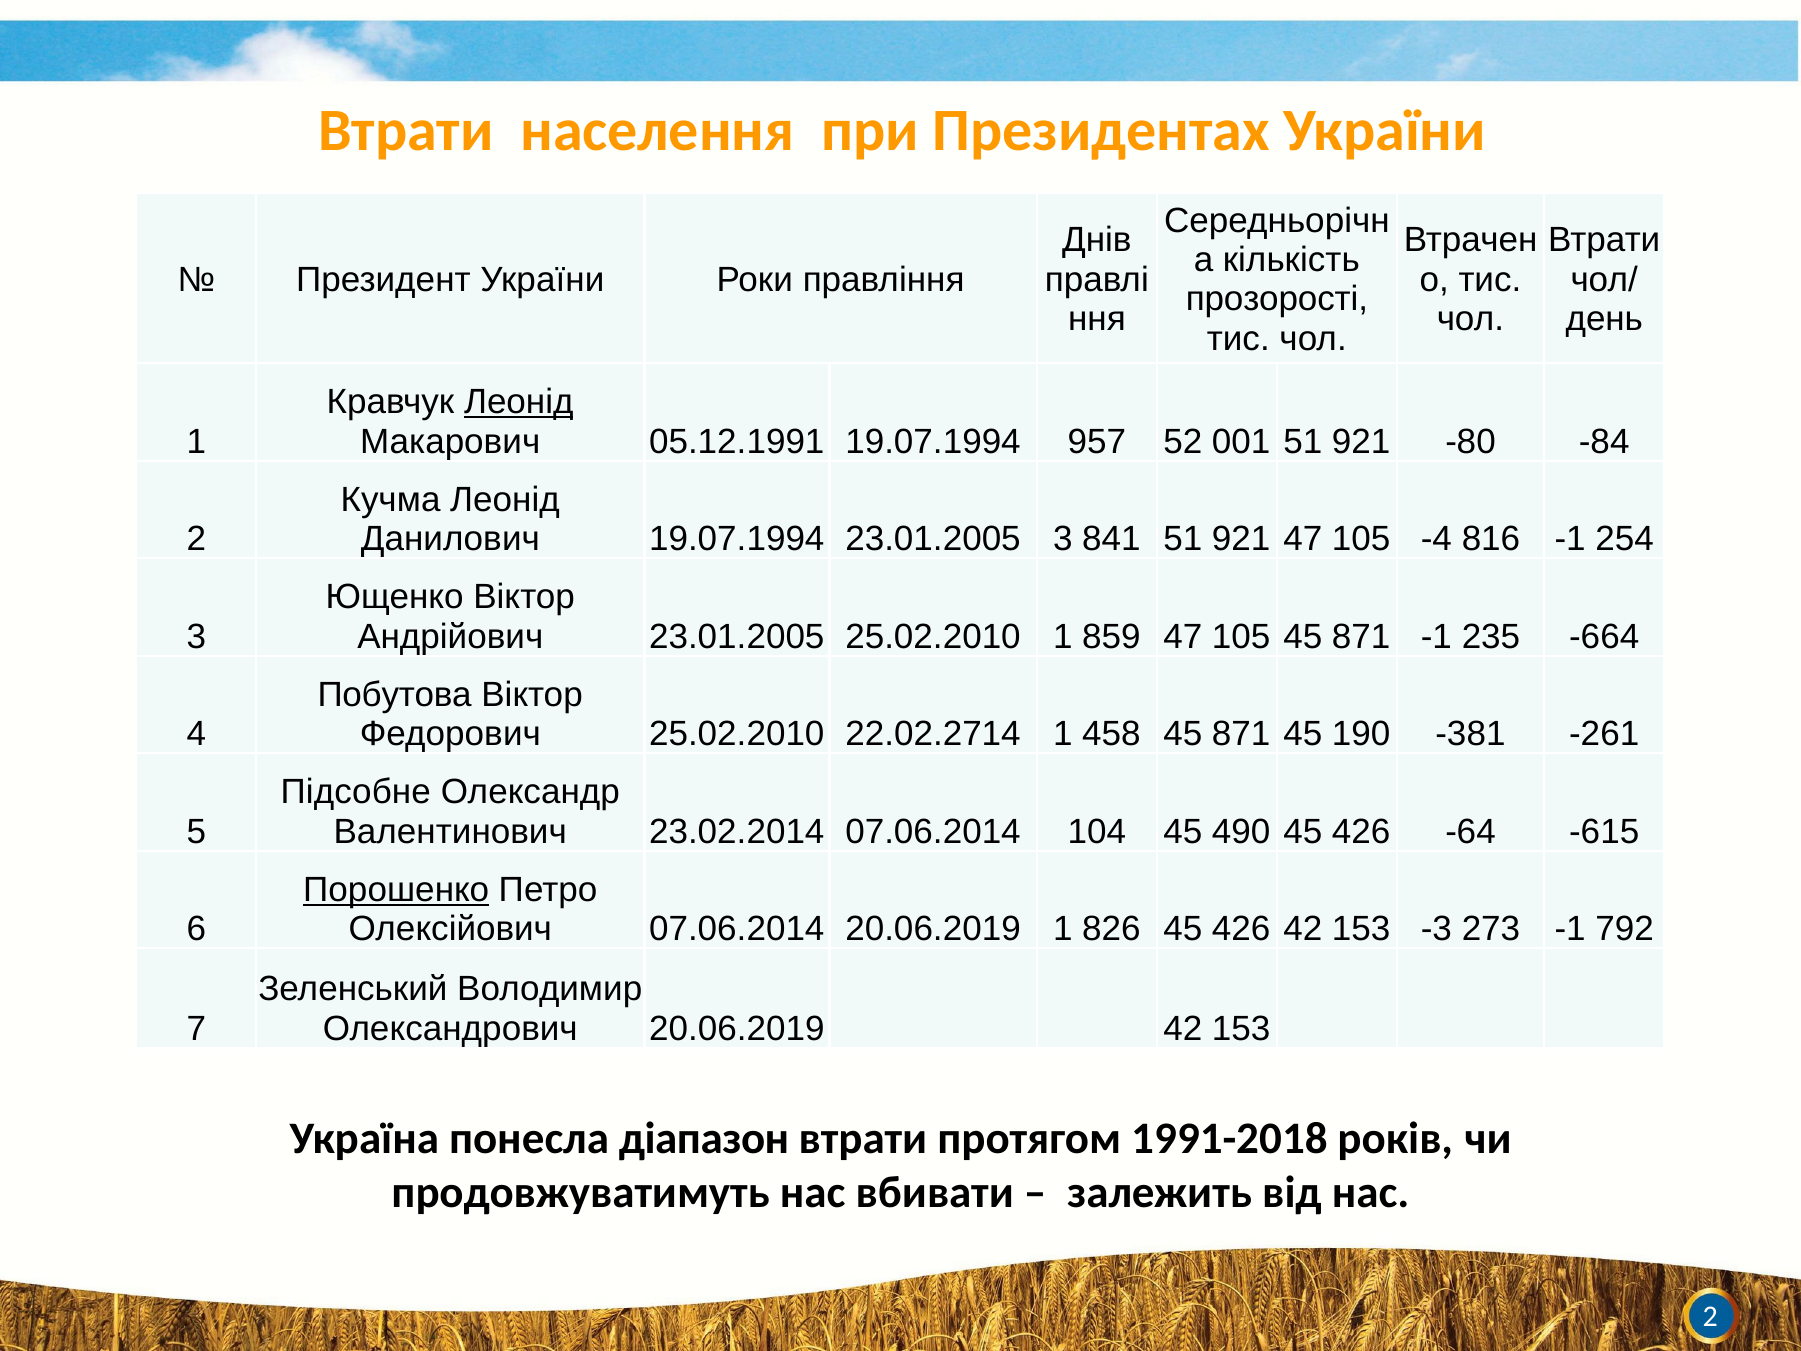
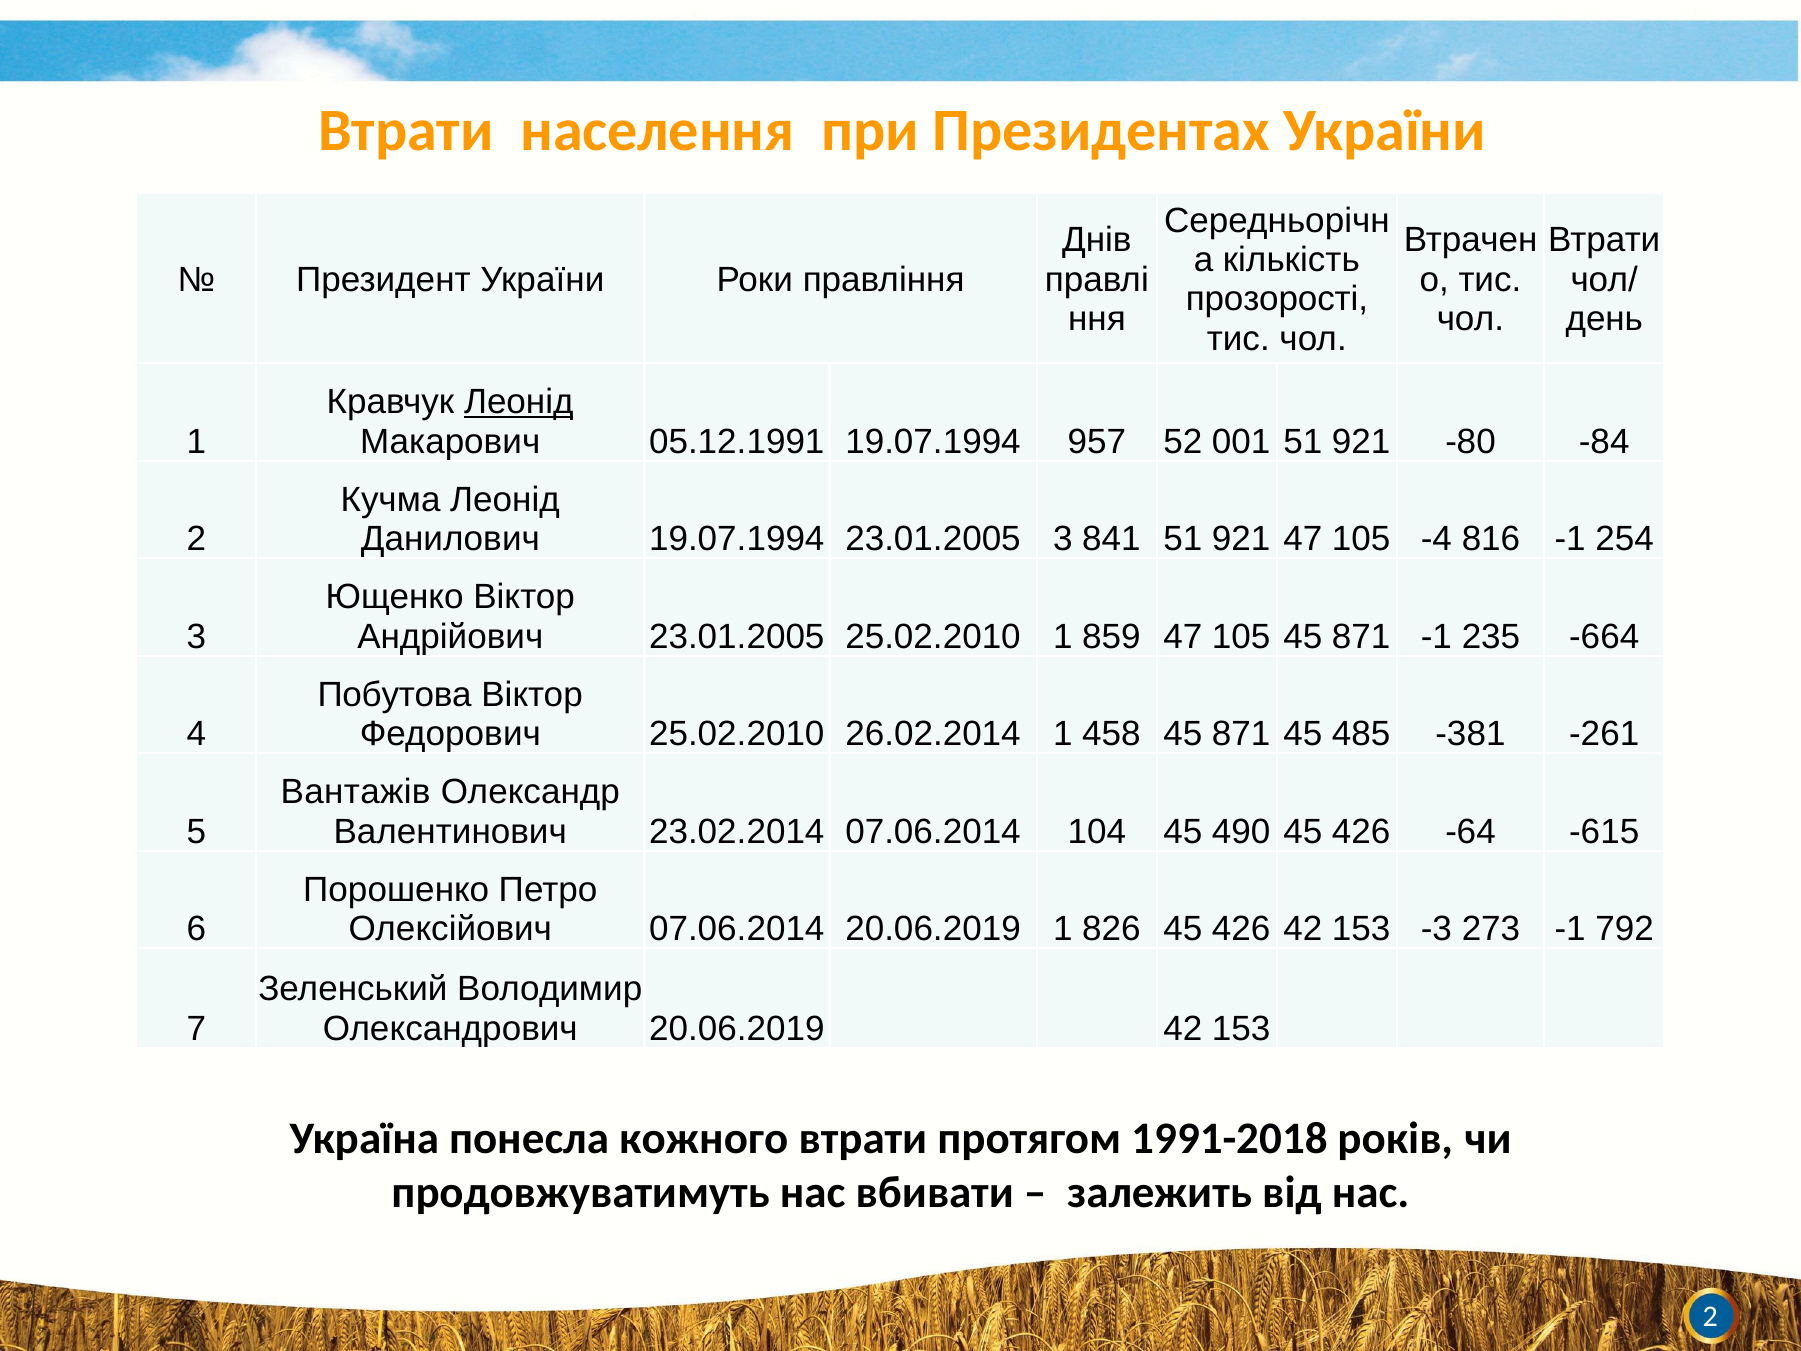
22.02.2714: 22.02.2714 -> 26.02.2014
190: 190 -> 485
Підсобне: Підсобне -> Вантажів
Порошенко underline: present -> none
діапазон: діапазон -> кожного
